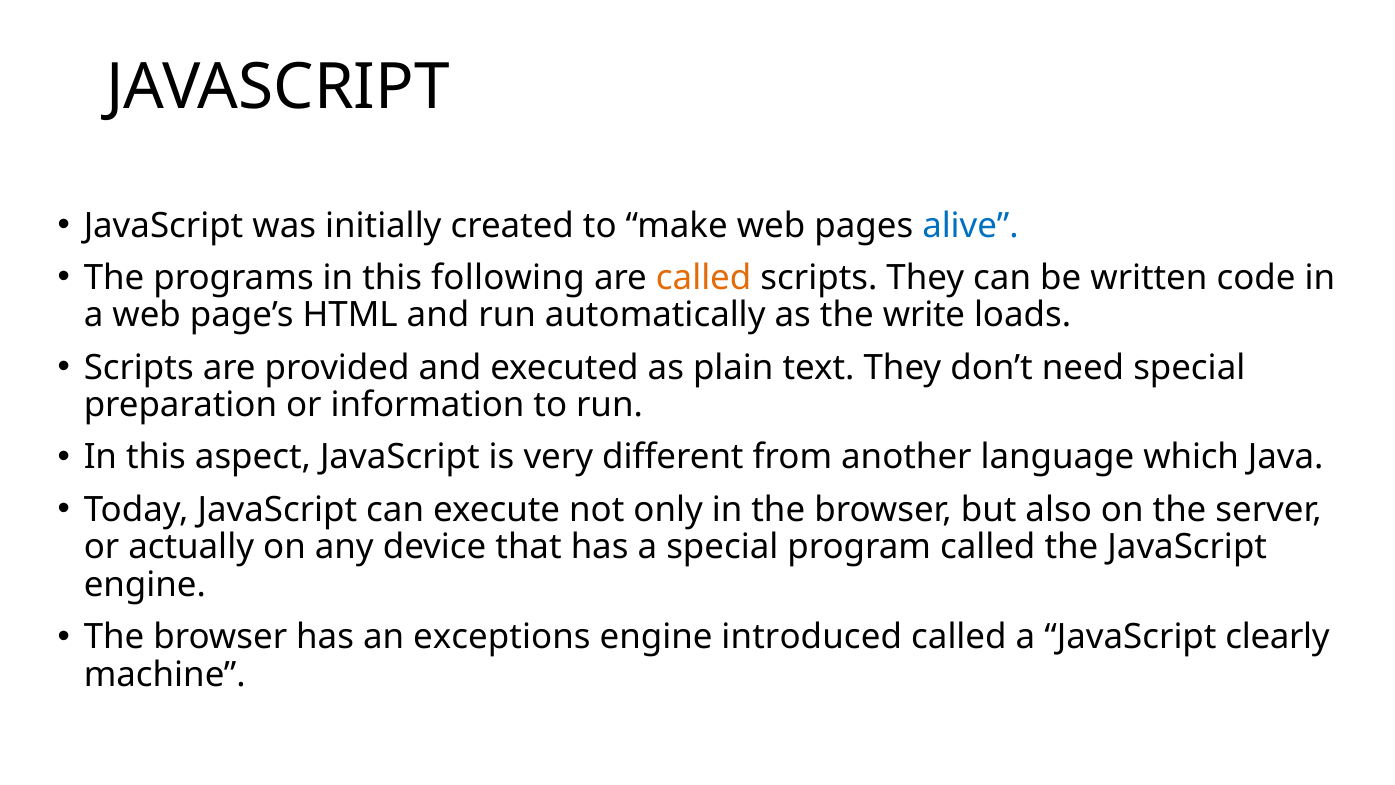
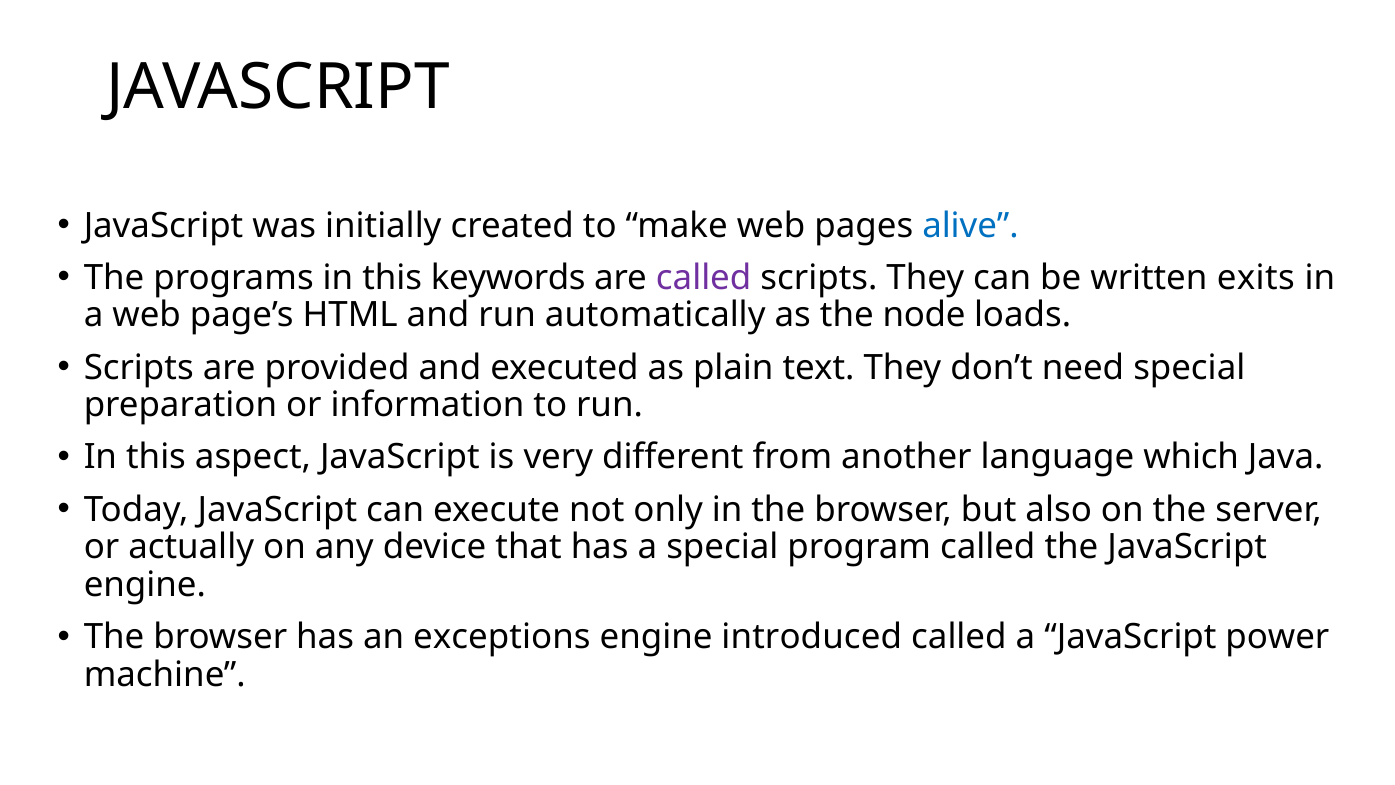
following: following -> keywords
called at (704, 278) colour: orange -> purple
code: code -> exits
write: write -> node
clearly: clearly -> power
